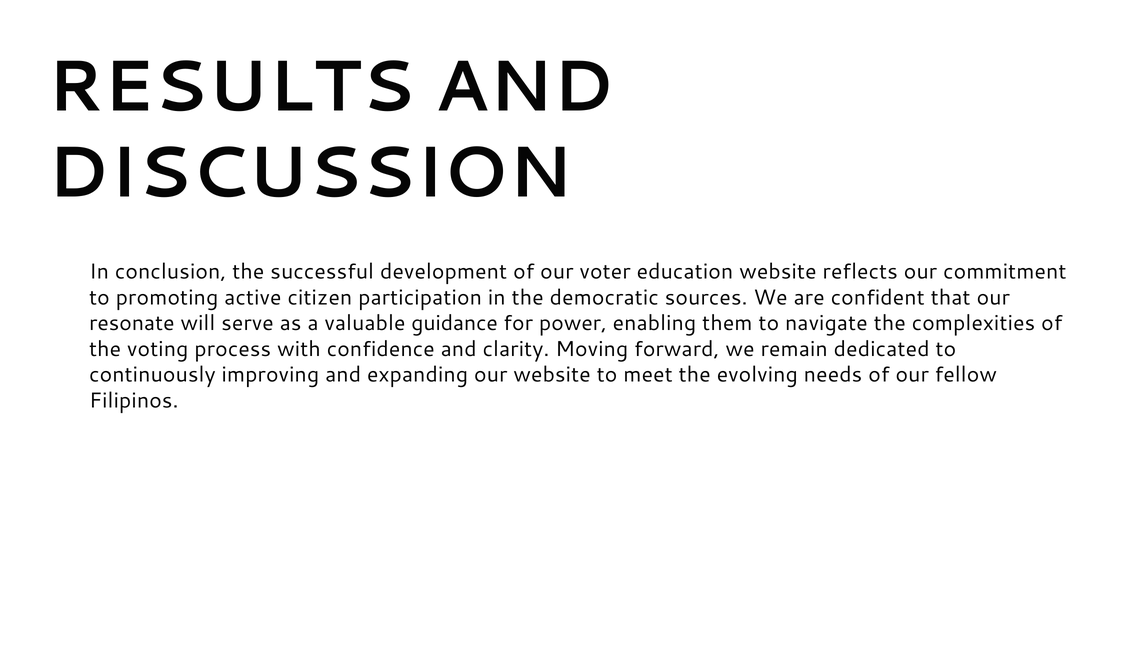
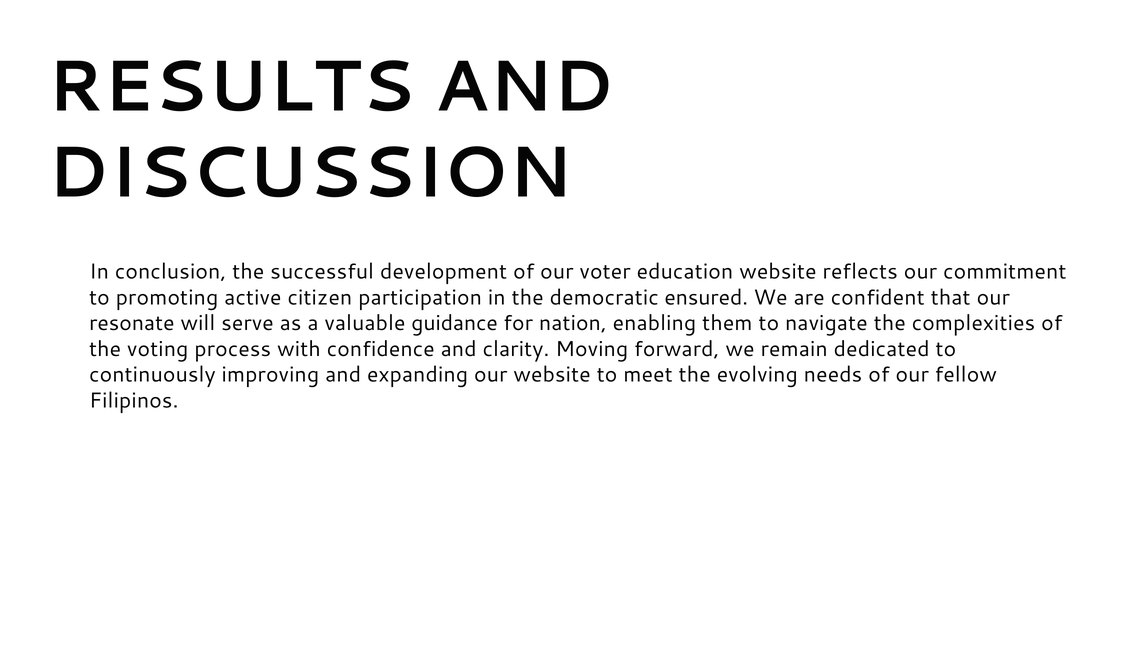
sources: sources -> ensured
power: power -> nation
